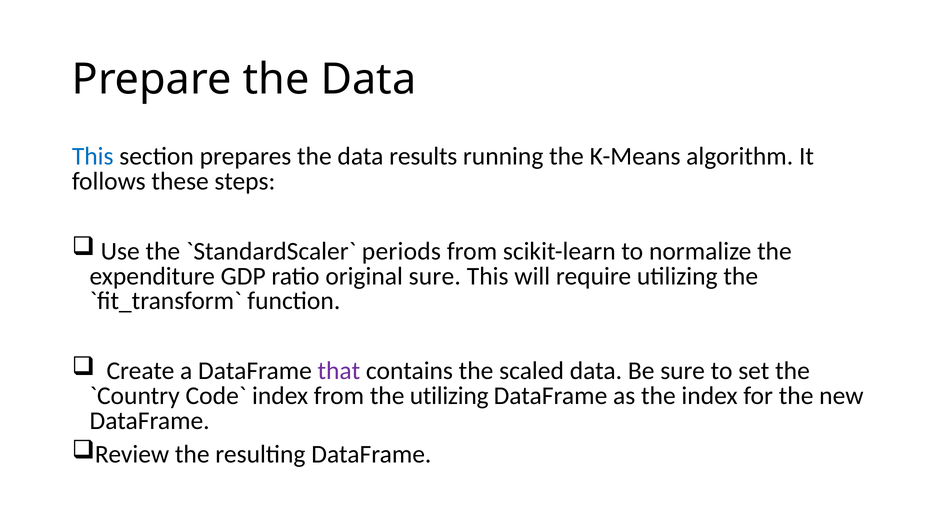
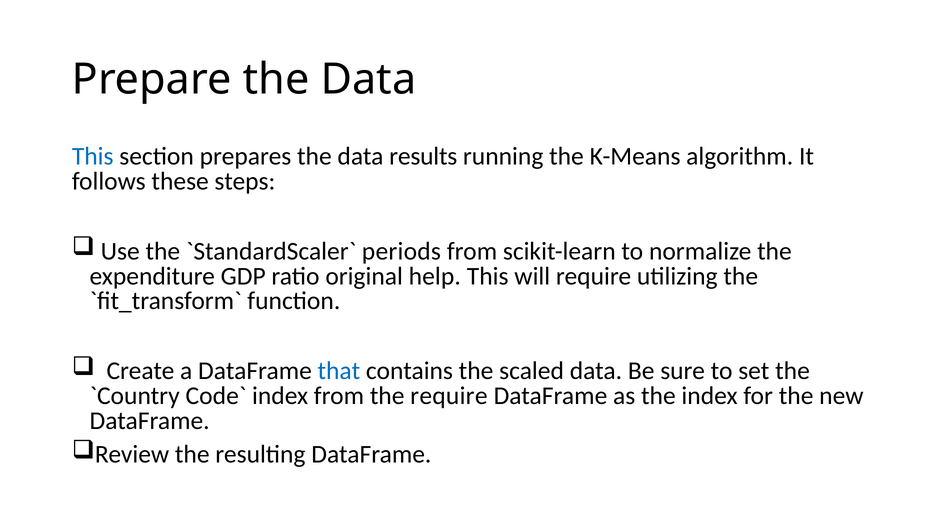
original sure: sure -> help
that colour: purple -> blue
the utilizing: utilizing -> require
